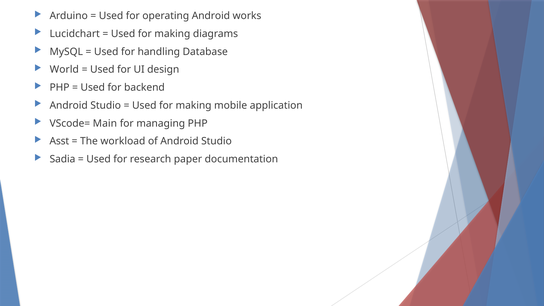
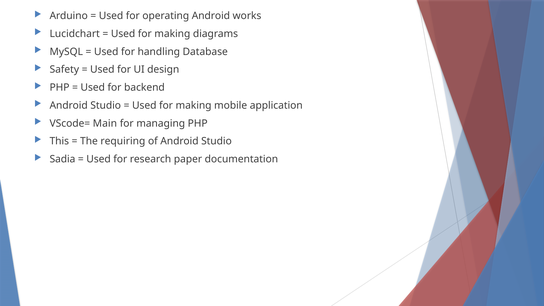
World: World -> Safety
Asst: Asst -> This
workload: workload -> requiring
